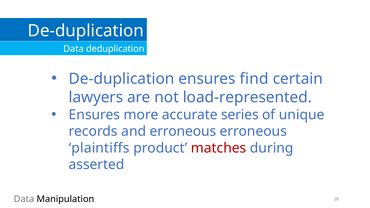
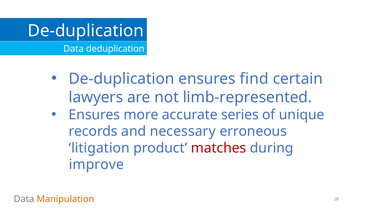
load-represented: load-represented -> limb-represented
and erroneous: erroneous -> necessary
plaintiffs: plaintiffs -> litigation
asserted: asserted -> improve
Manipulation colour: black -> orange
